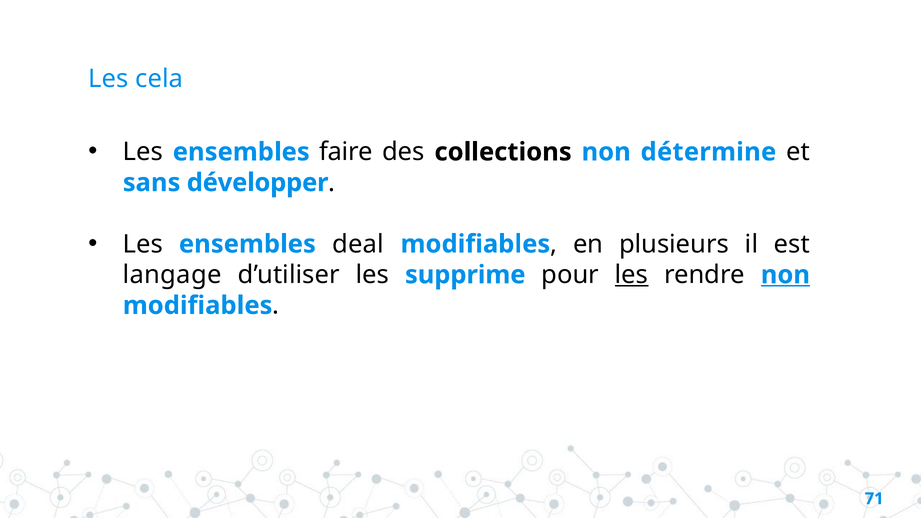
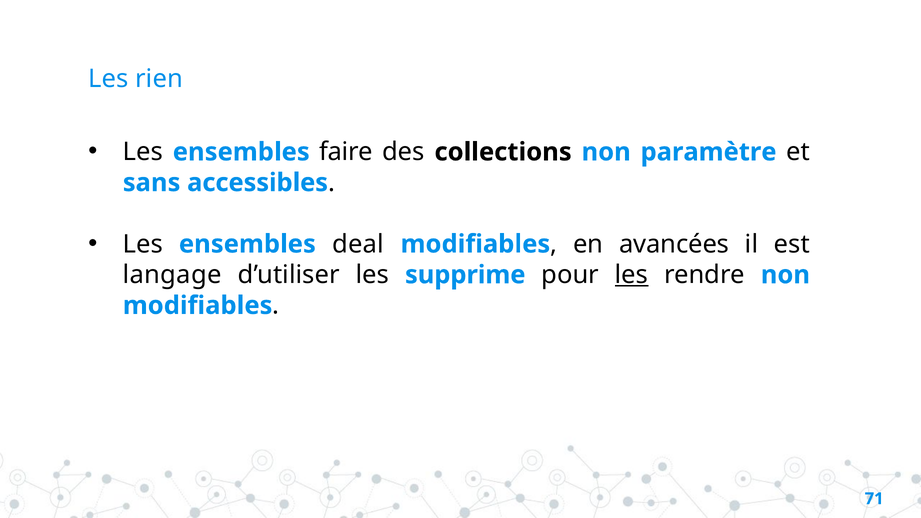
cela: cela -> rien
détermine: détermine -> paramètre
développer: développer -> accessibles
plusieurs: plusieurs -> avancées
non at (785, 275) underline: present -> none
